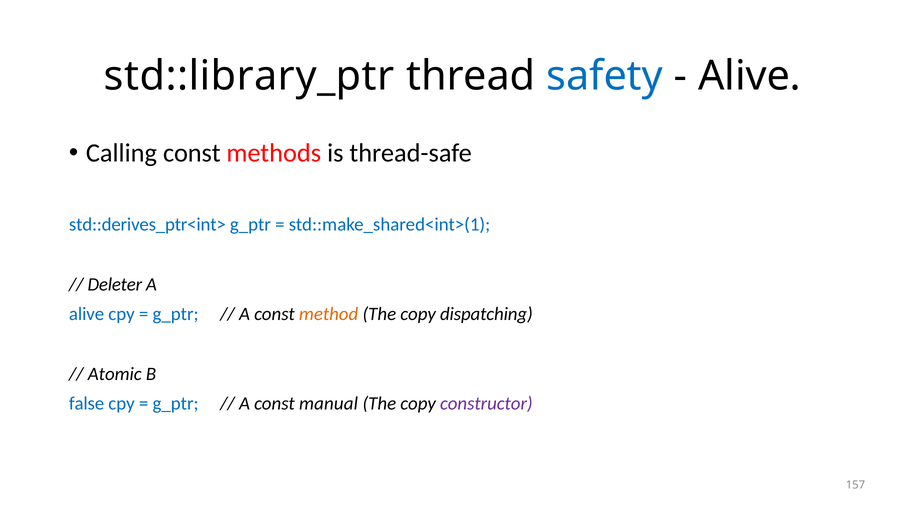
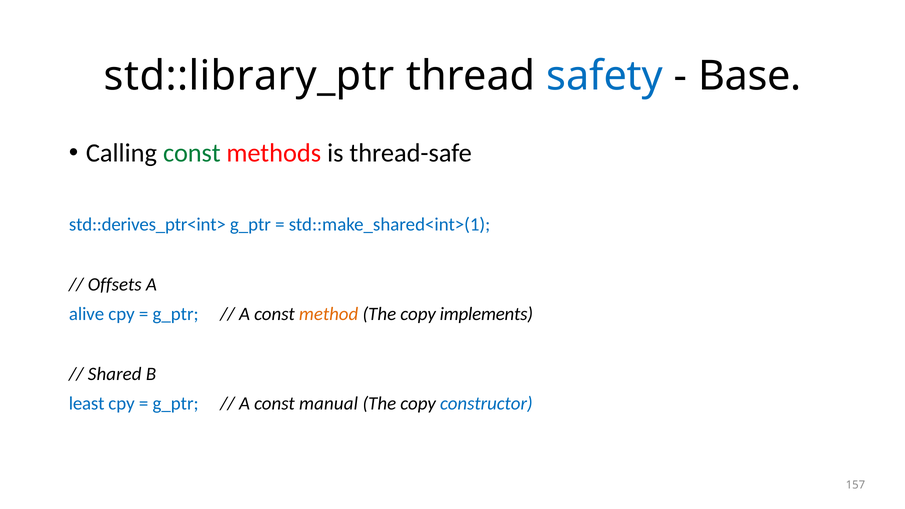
Alive at (750, 76): Alive -> Base
const at (192, 153) colour: black -> green
Deleter: Deleter -> Offsets
dispatching: dispatching -> implements
Atomic: Atomic -> Shared
false: false -> least
constructor colour: purple -> blue
